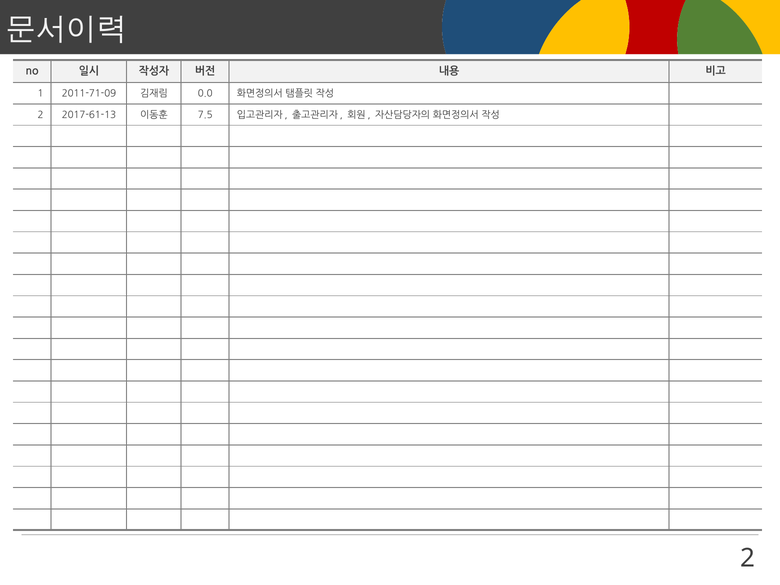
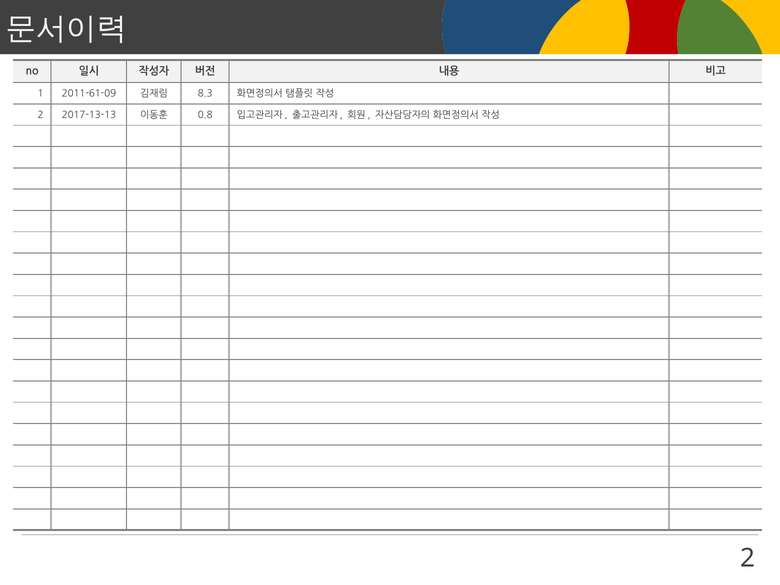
2011-71-09: 2011-71-09 -> 2011-61-09
0.0: 0.0 -> 8.3
2017-61-13: 2017-61-13 -> 2017-13-13
7.5: 7.5 -> 0.8
